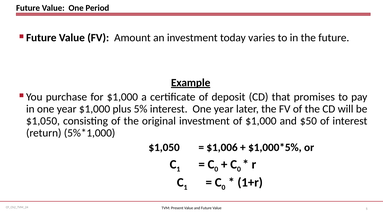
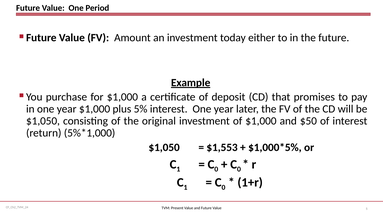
varies: varies -> either
$1,006: $1,006 -> $1,553
